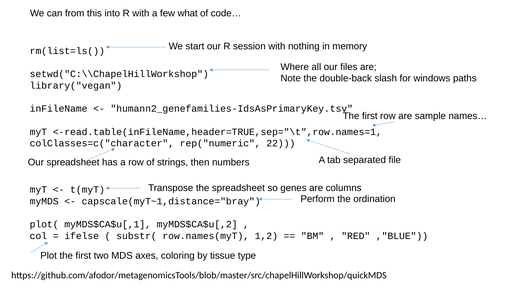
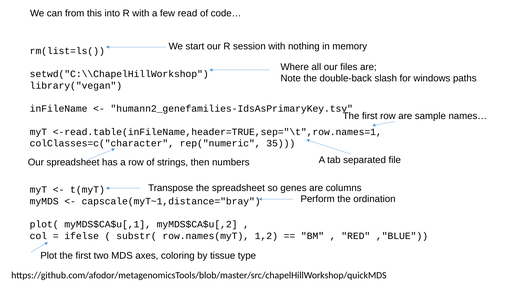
what: what -> read
22: 22 -> 35
